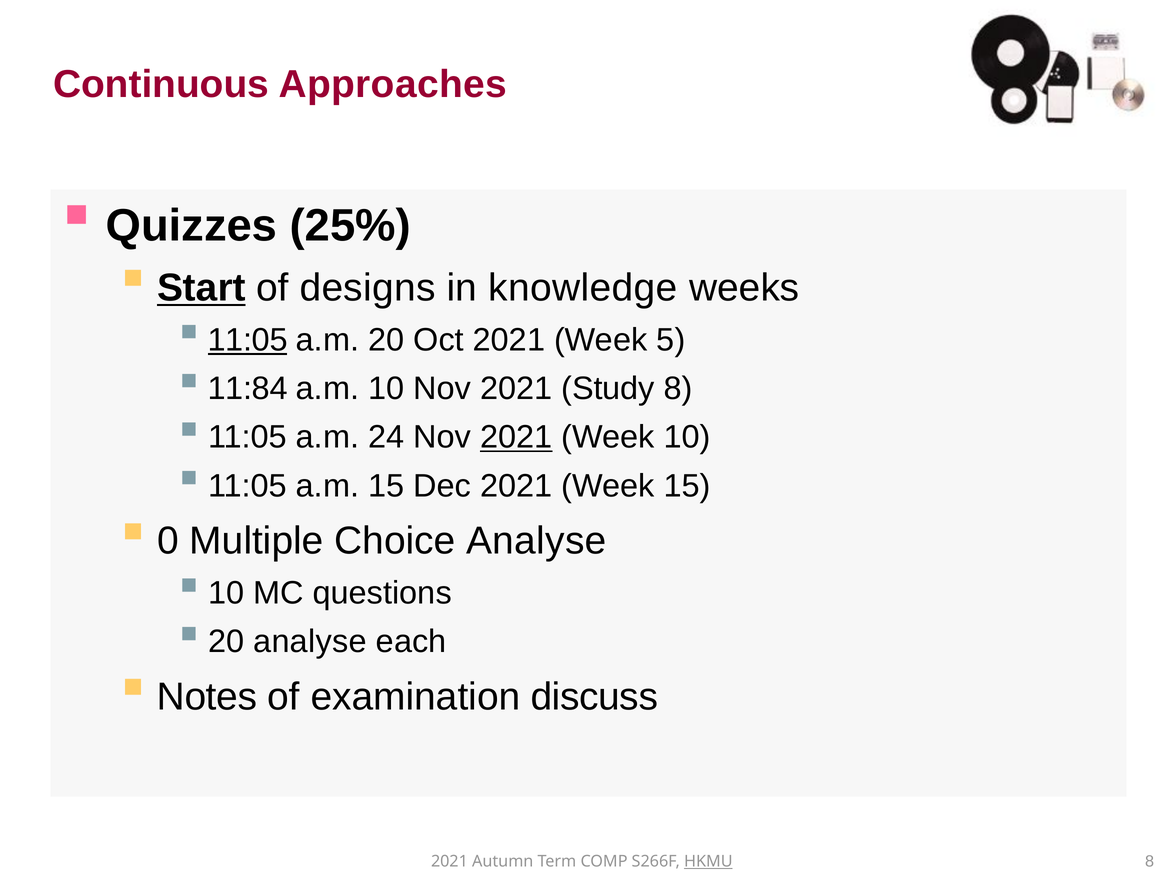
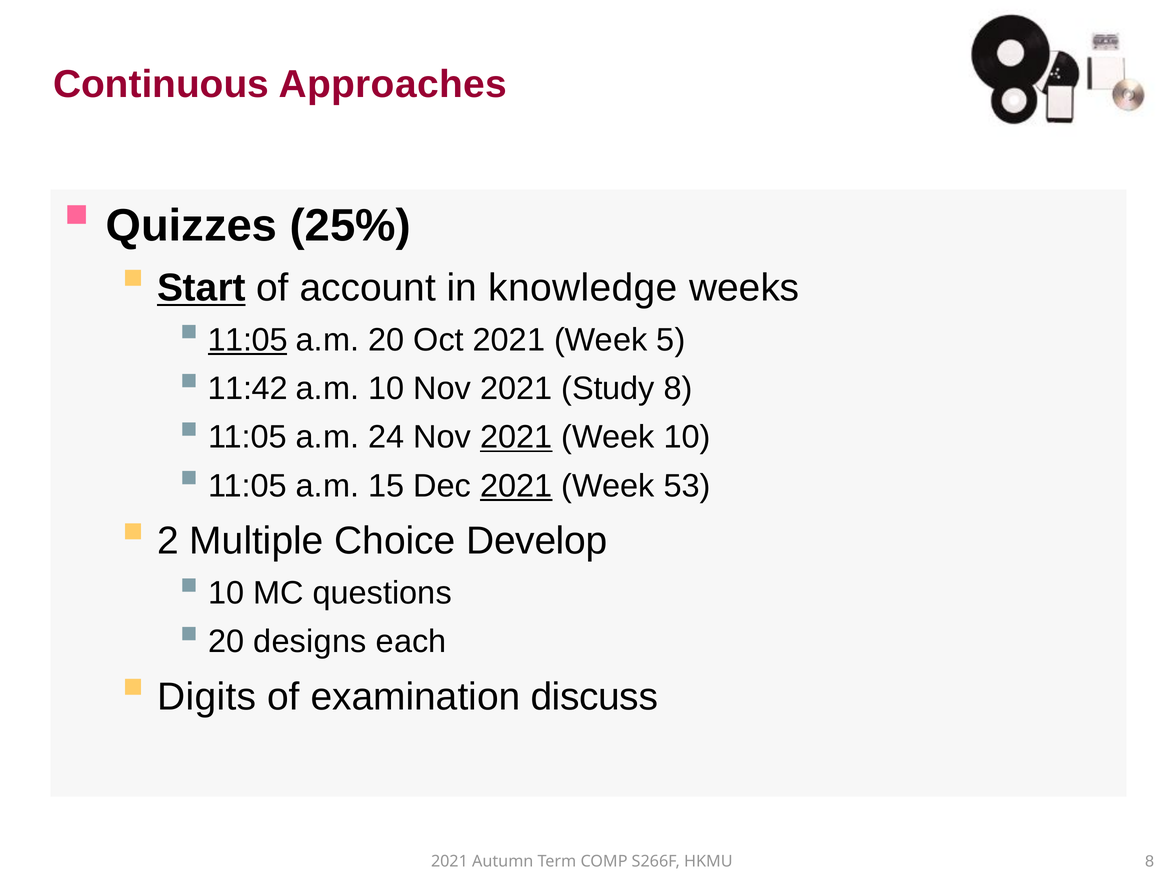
designs: designs -> account
11:84: 11:84 -> 11:42
2021 at (516, 486) underline: none -> present
Week 15: 15 -> 53
0: 0 -> 2
Choice Analyse: Analyse -> Develop
20 analyse: analyse -> designs
Notes: Notes -> Digits
HKMU underline: present -> none
